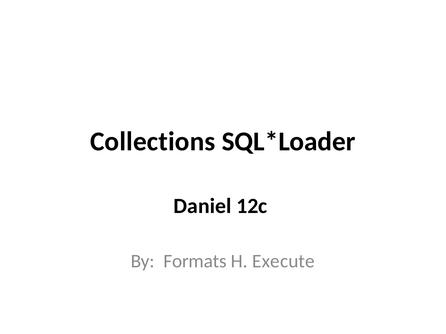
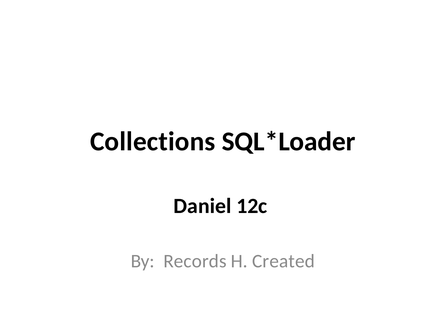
Formats: Formats -> Records
Execute: Execute -> Created
